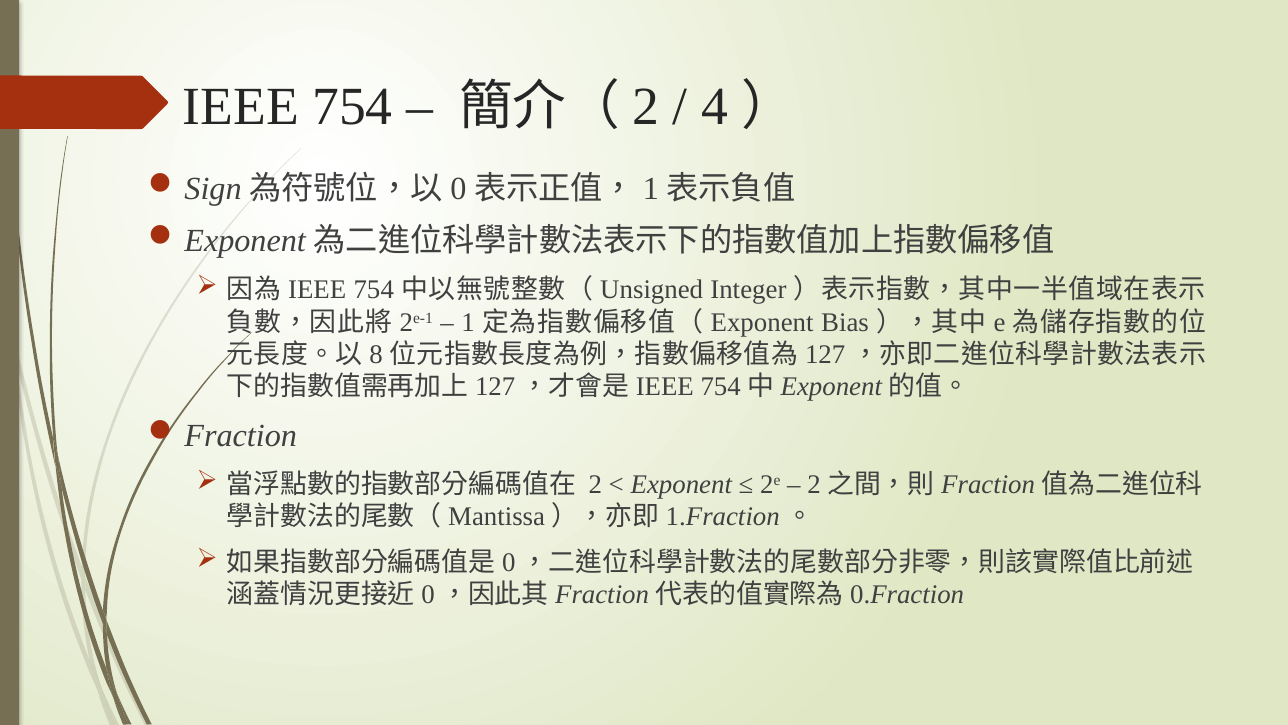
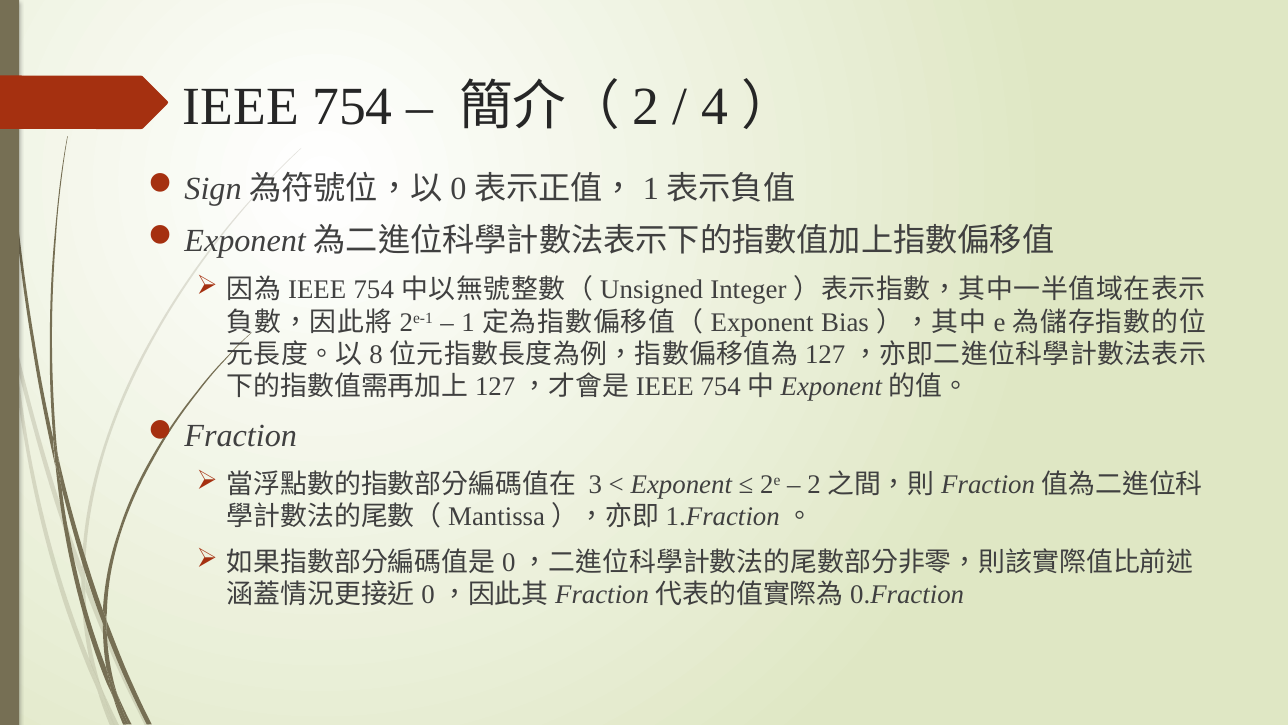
2 at (595, 484): 2 -> 3
